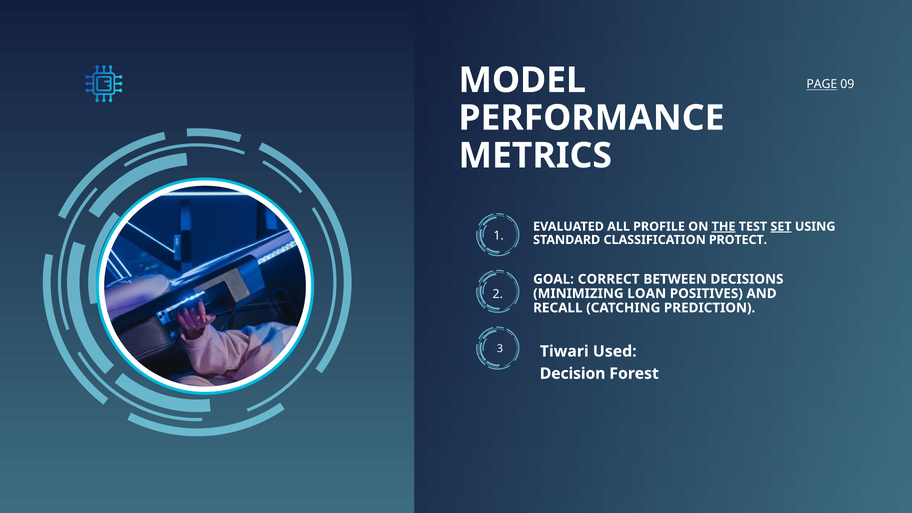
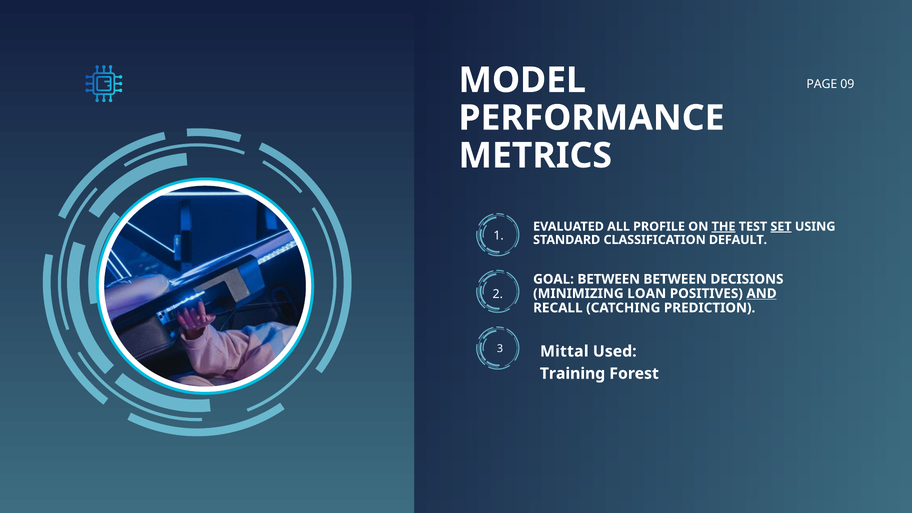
PAGE underline: present -> none
PROTECT: PROTECT -> DEFAULT
CORRECT at (609, 279): CORRECT -> BETWEEN
AND underline: none -> present
Tiwari: Tiwari -> Mittal
Decision: Decision -> Training
